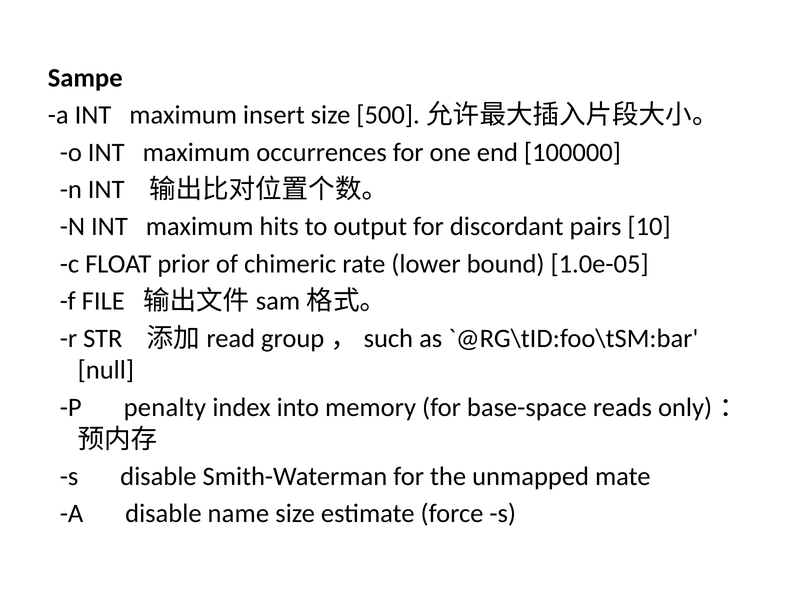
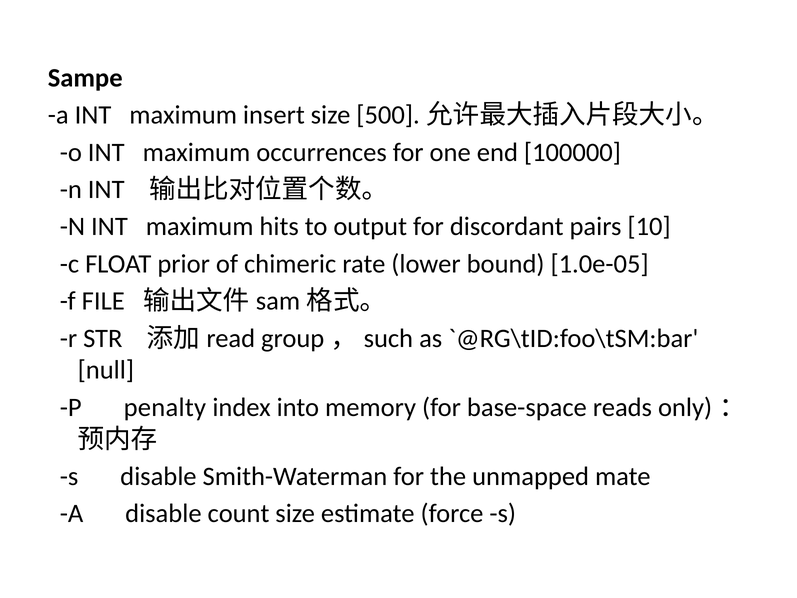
name: name -> count
